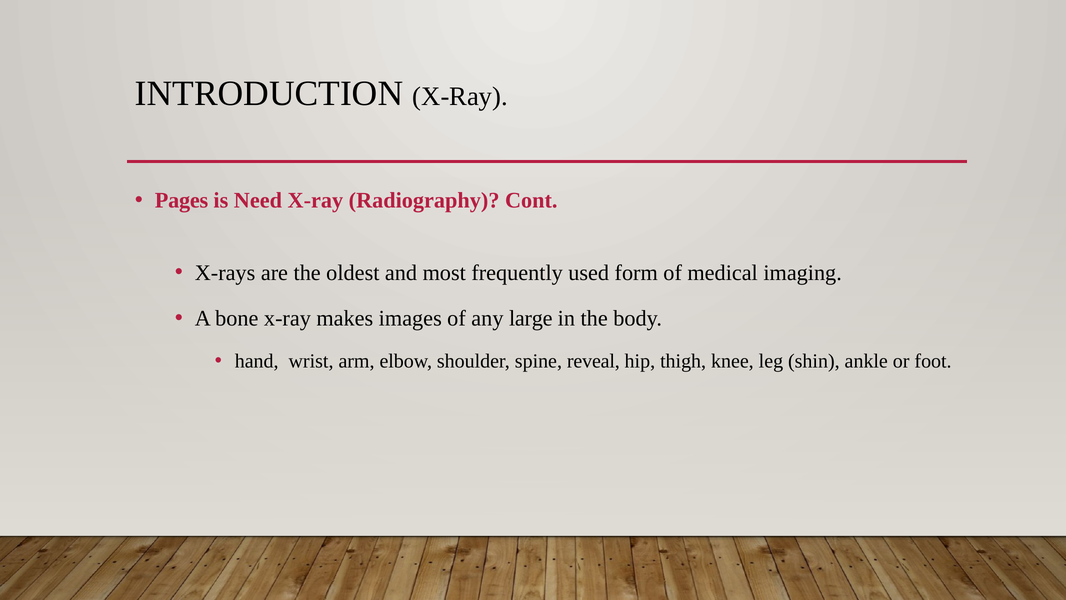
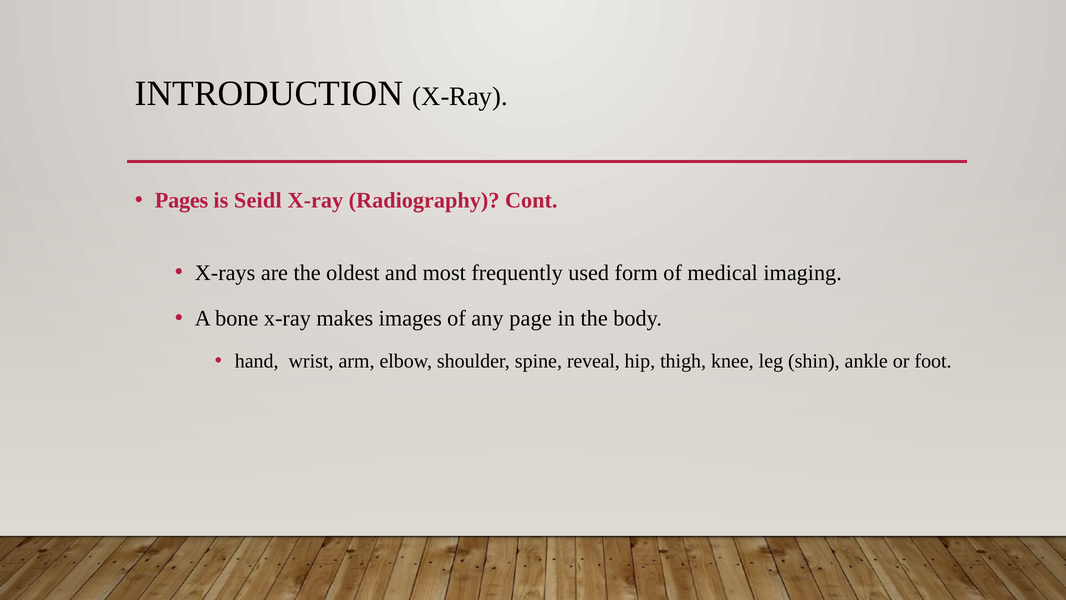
Need: Need -> Seidl
large: large -> page
